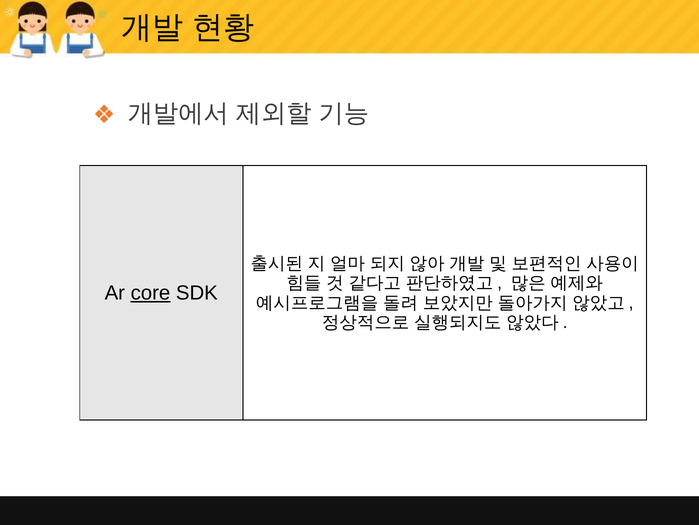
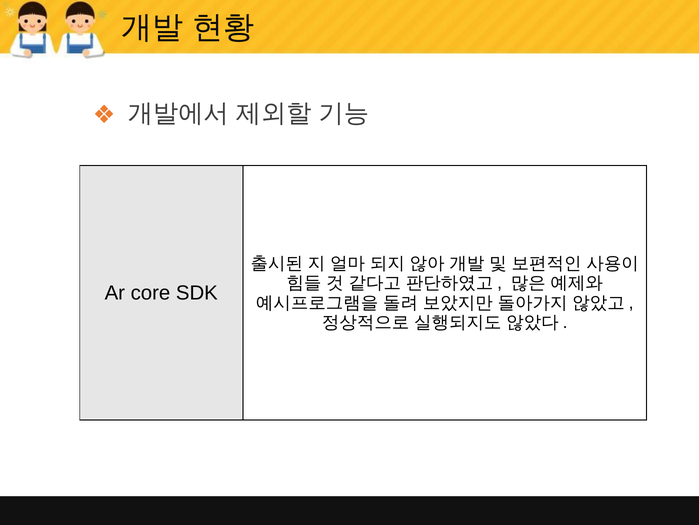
core underline: present -> none
